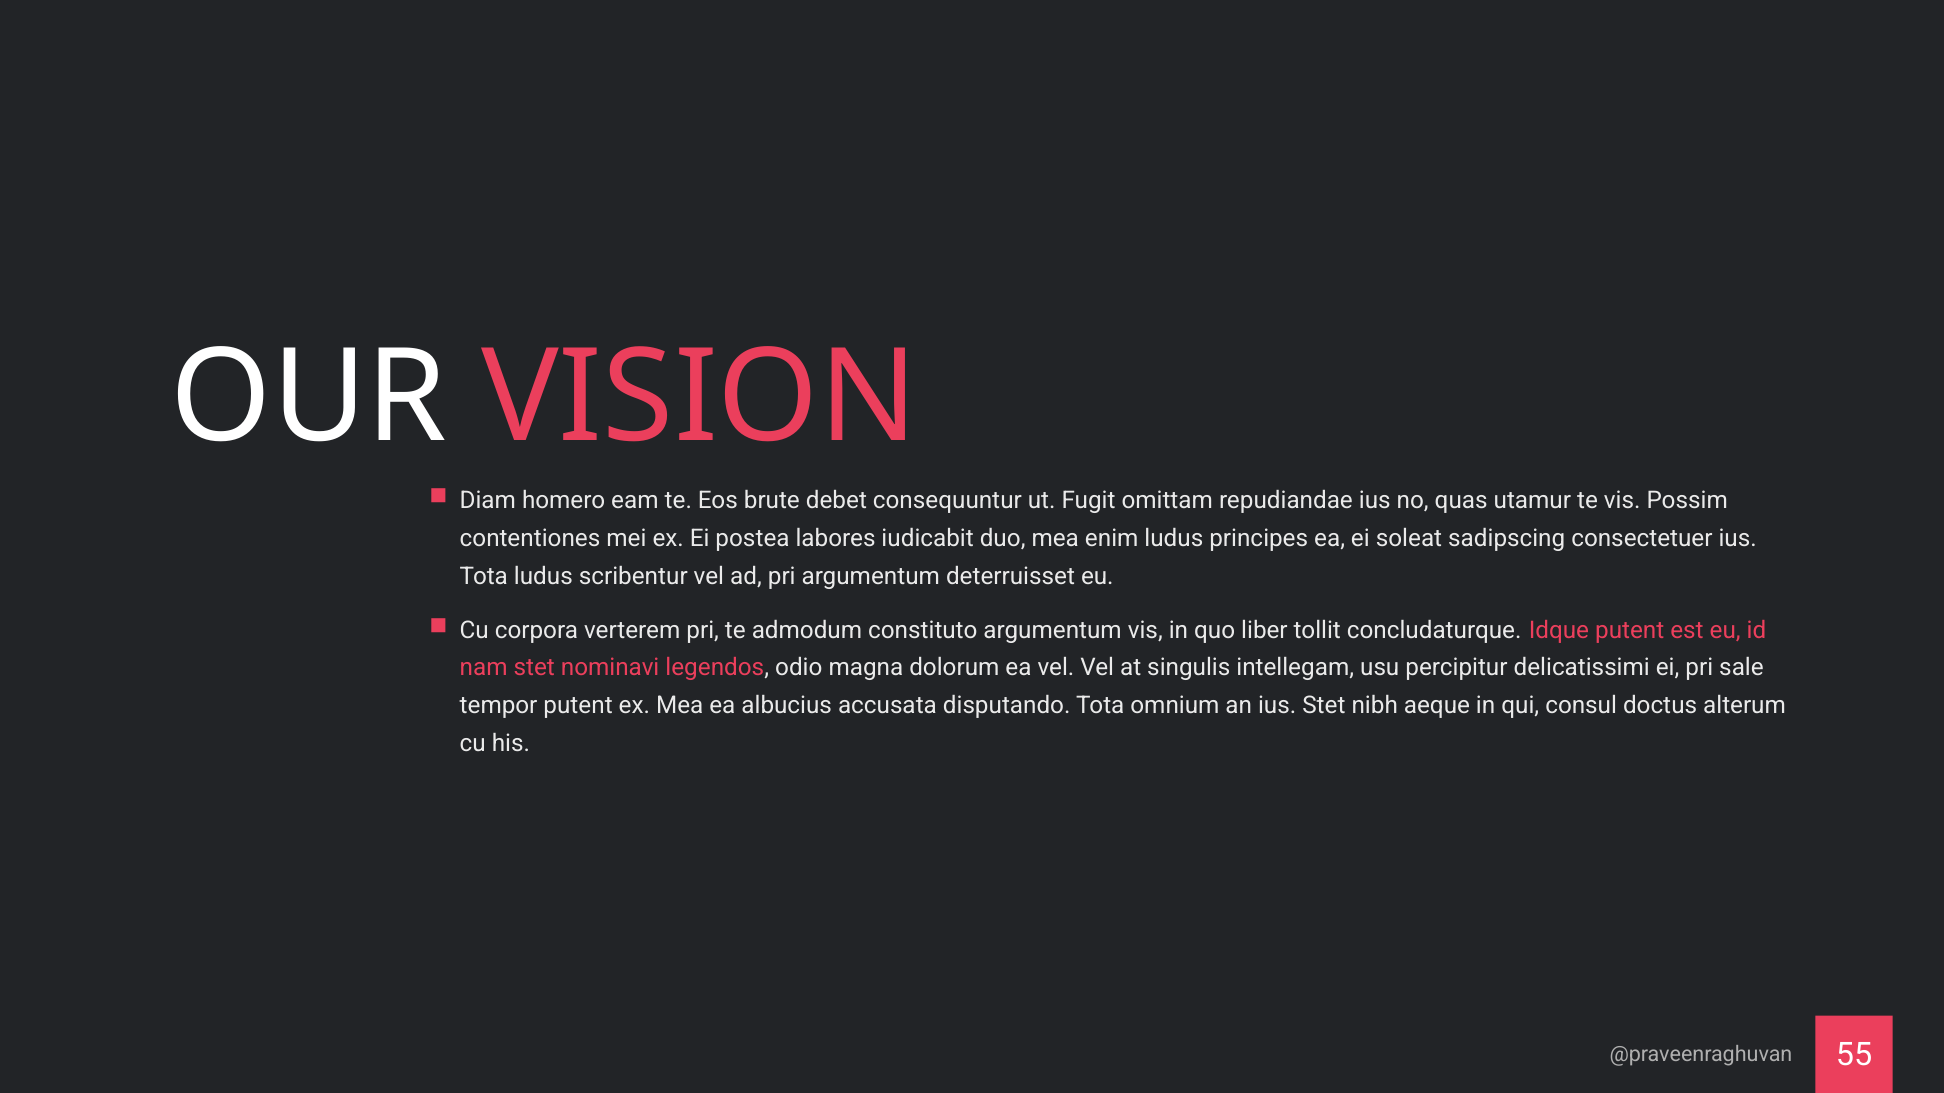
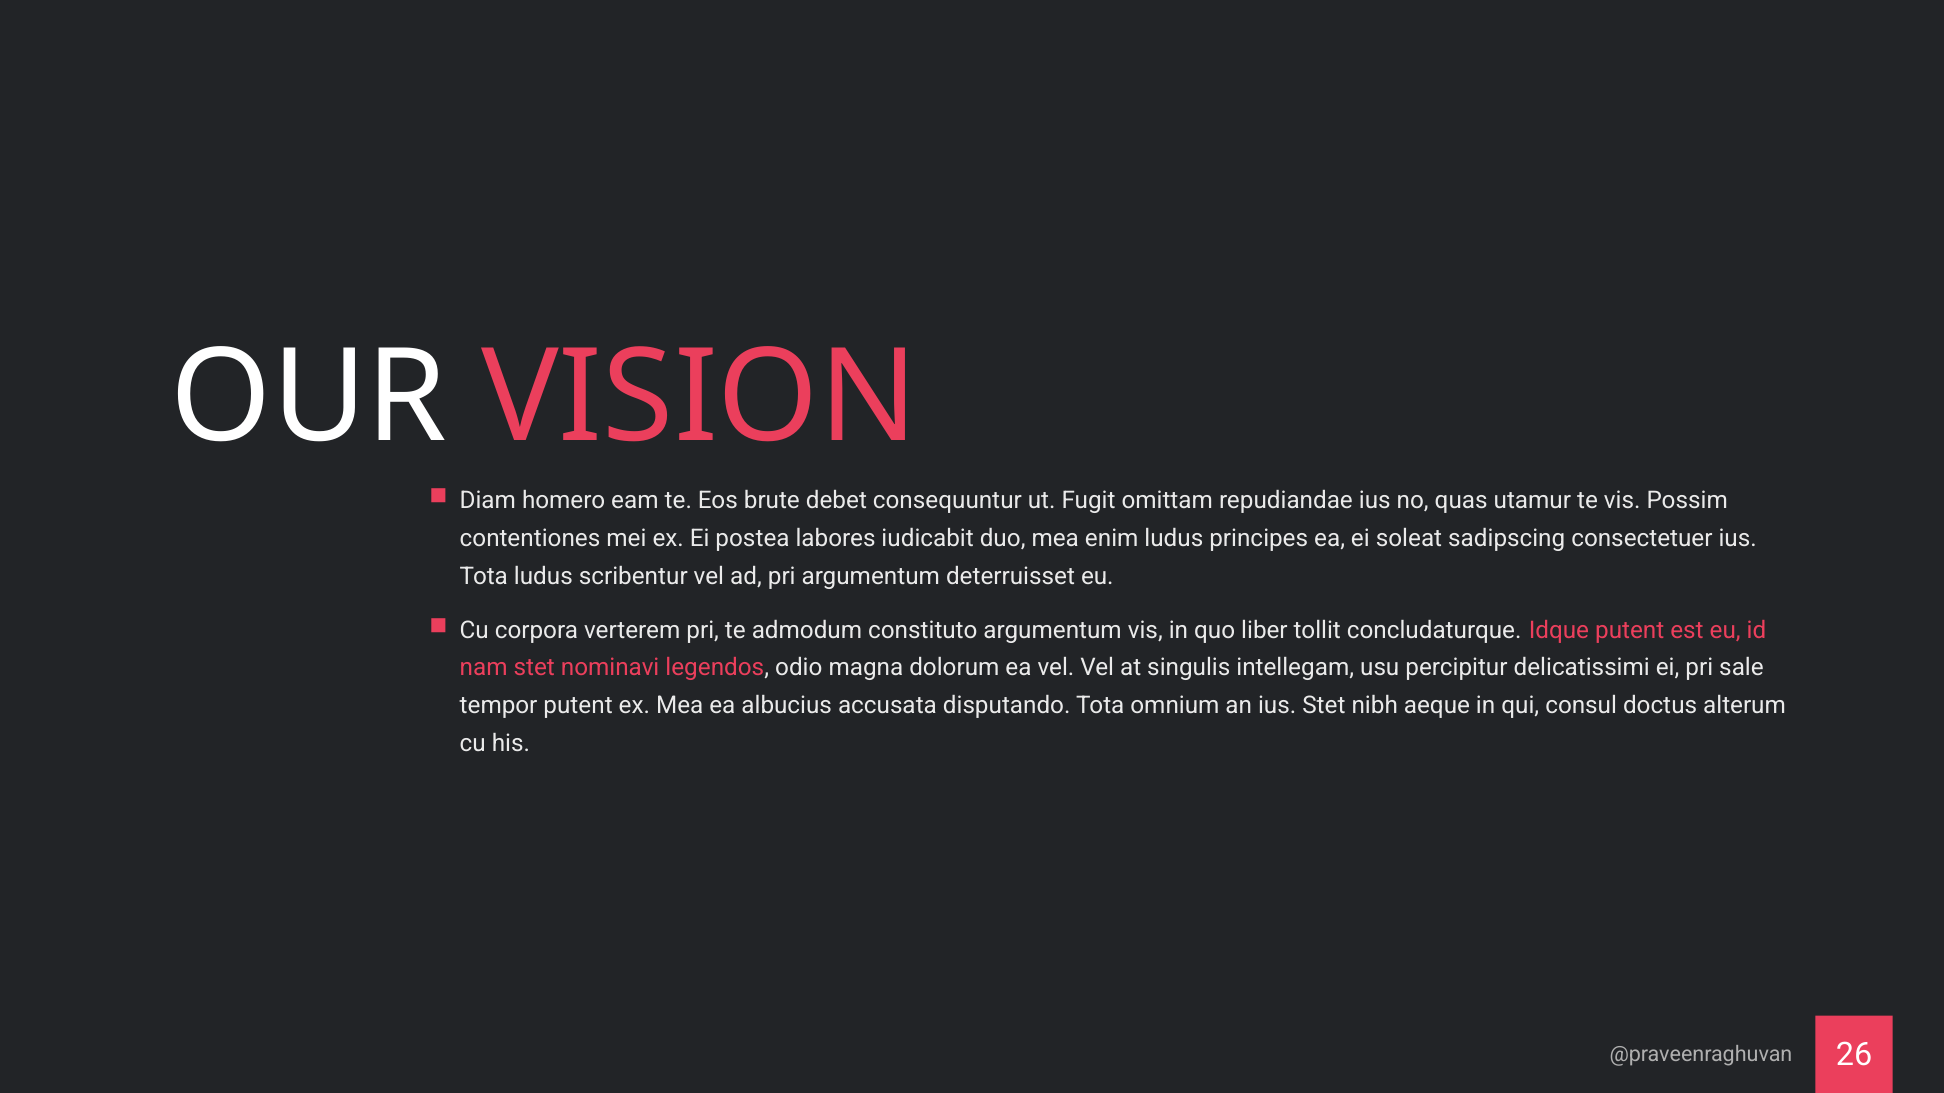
55: 55 -> 26
